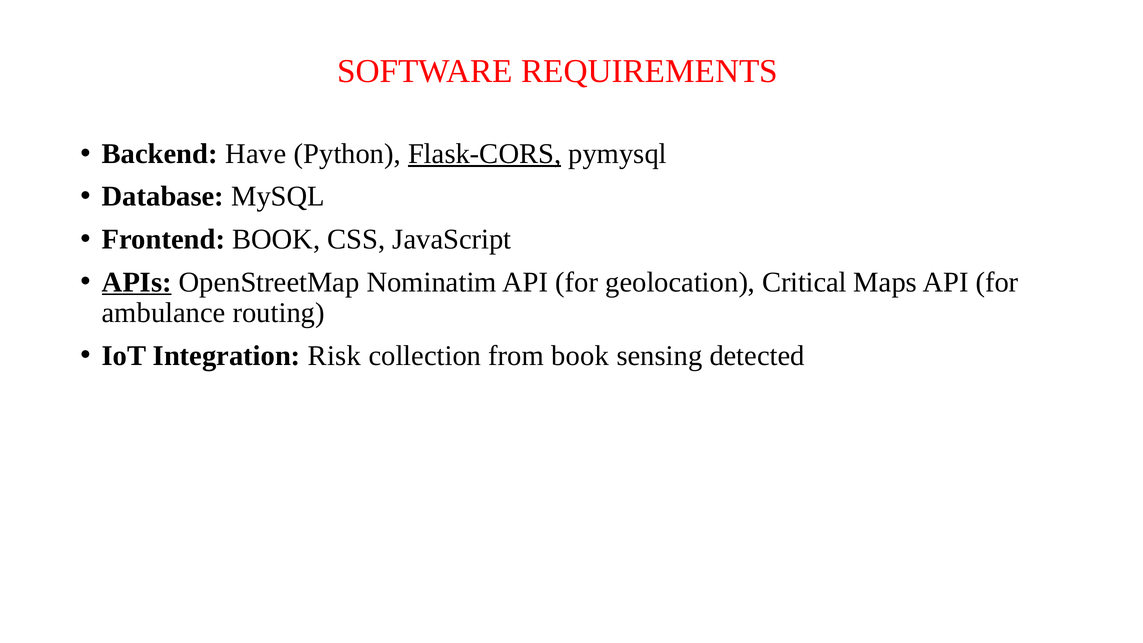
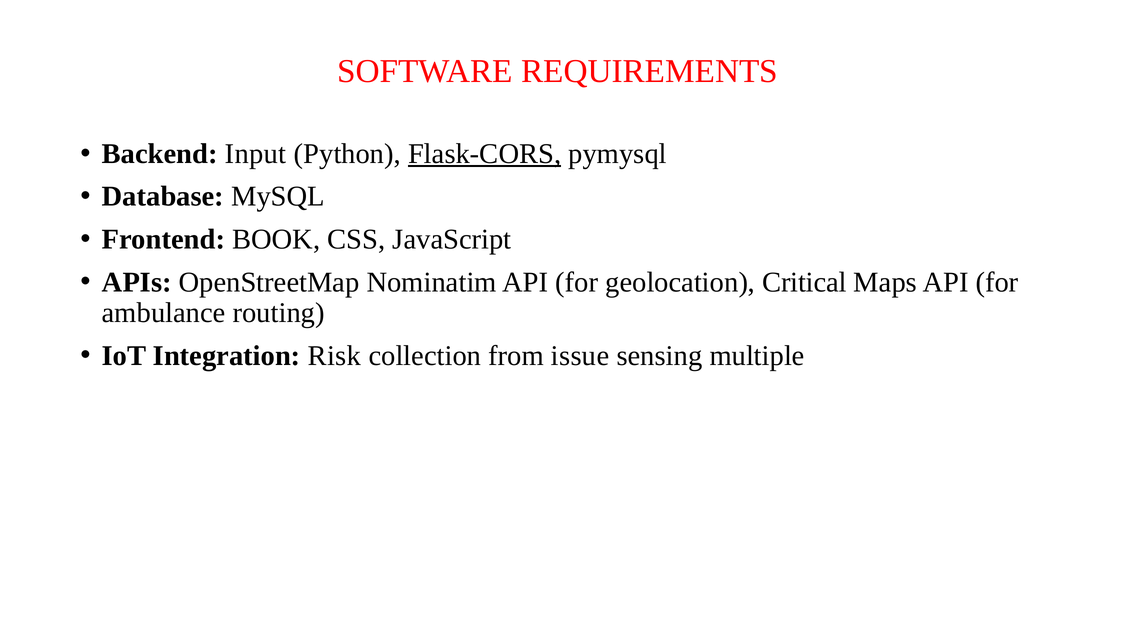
Have: Have -> Input
APIs underline: present -> none
from book: book -> issue
detected: detected -> multiple
